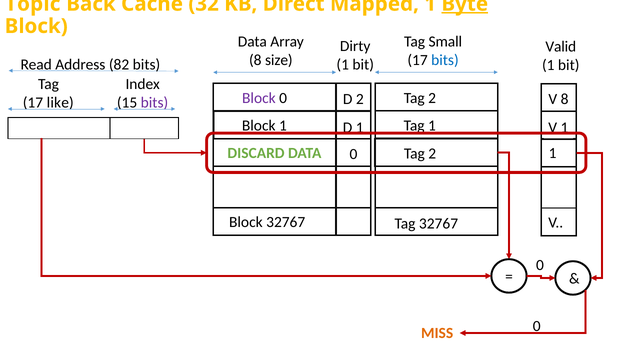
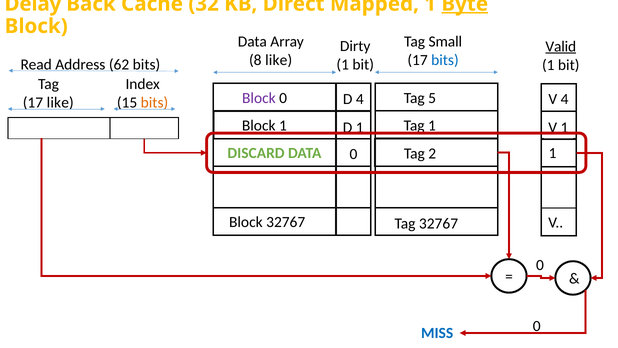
Topic: Topic -> Delay
Valid underline: none -> present
8 size: size -> like
82: 82 -> 62
2 at (432, 98): 2 -> 5
2 at (360, 99): 2 -> 4
8 at (565, 99): 8 -> 4
bits at (154, 103) colour: purple -> orange
MISS colour: orange -> blue
